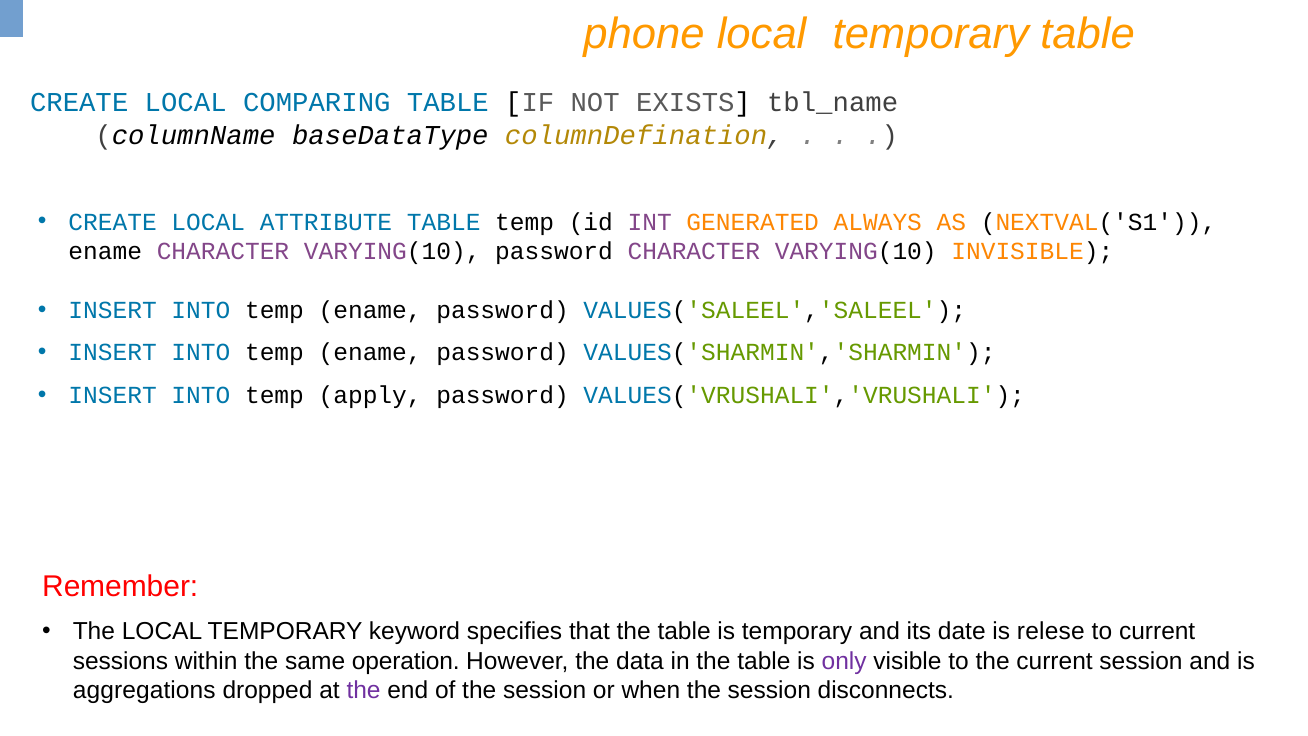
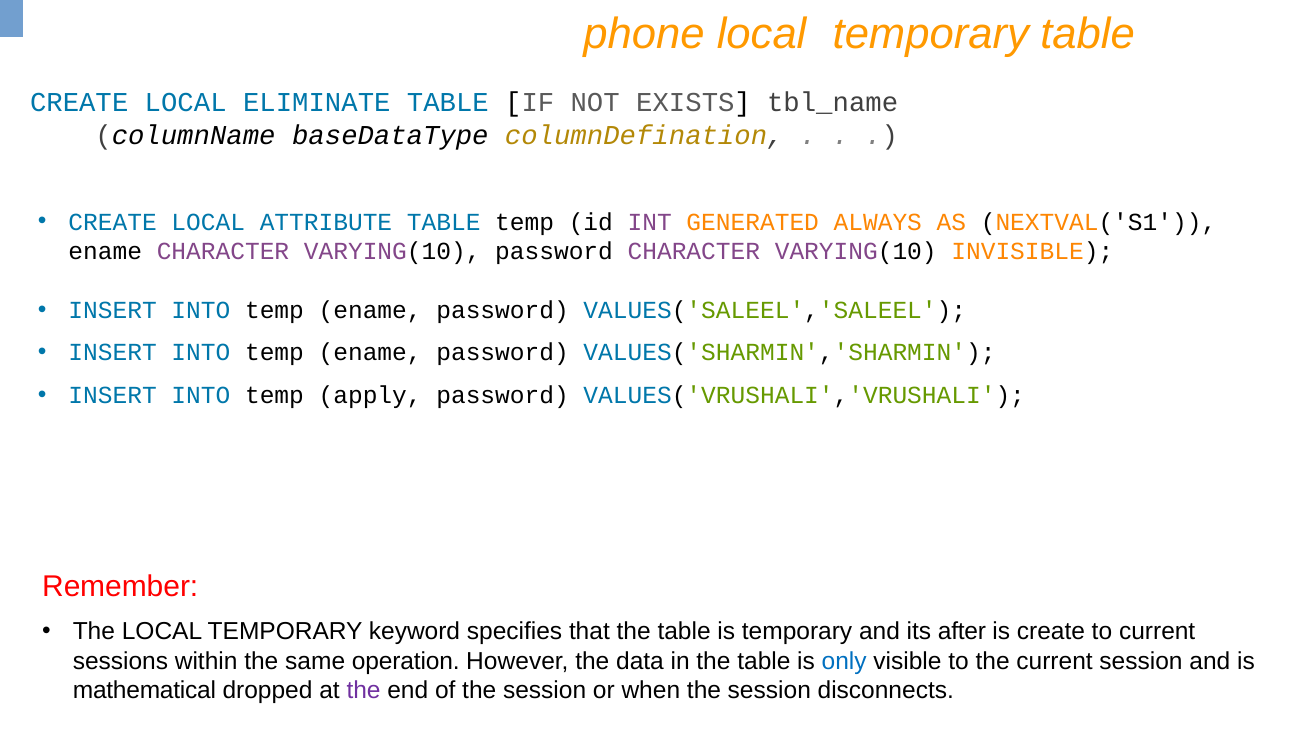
COMPARING: COMPARING -> ELIMINATE
date: date -> after
is relese: relese -> create
only colour: purple -> blue
aggregations: aggregations -> mathematical
